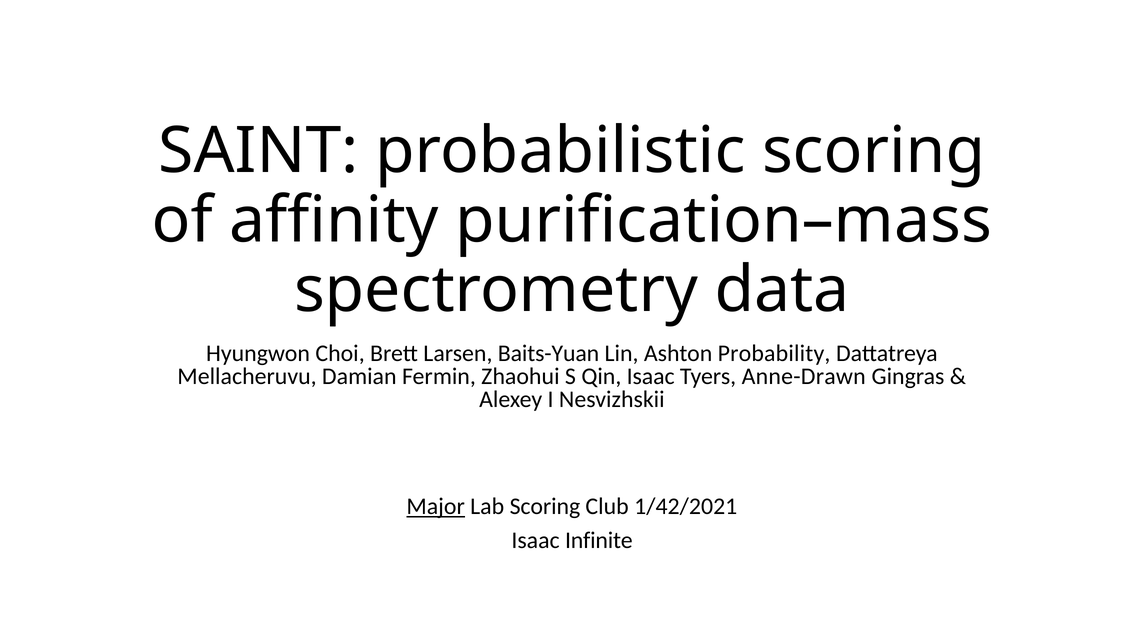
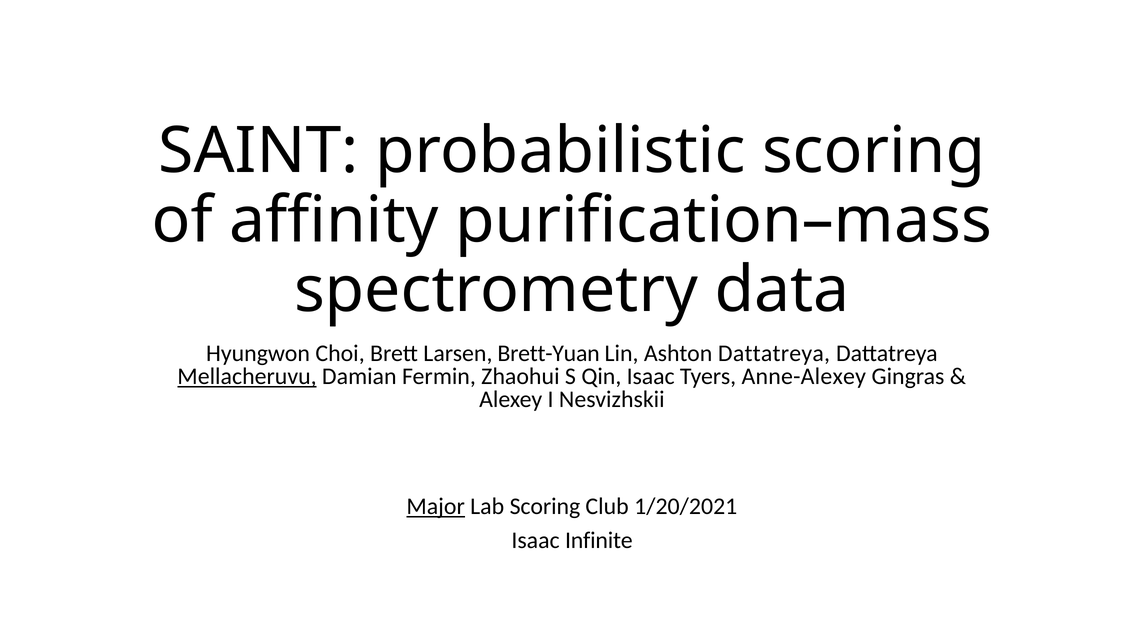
Baits-Yuan: Baits-Yuan -> Brett-Yuan
Ashton Probability: Probability -> Dattatreya
Mellacheruvu underline: none -> present
Anne-Drawn: Anne-Drawn -> Anne-Alexey
1/42/2021: 1/42/2021 -> 1/20/2021
